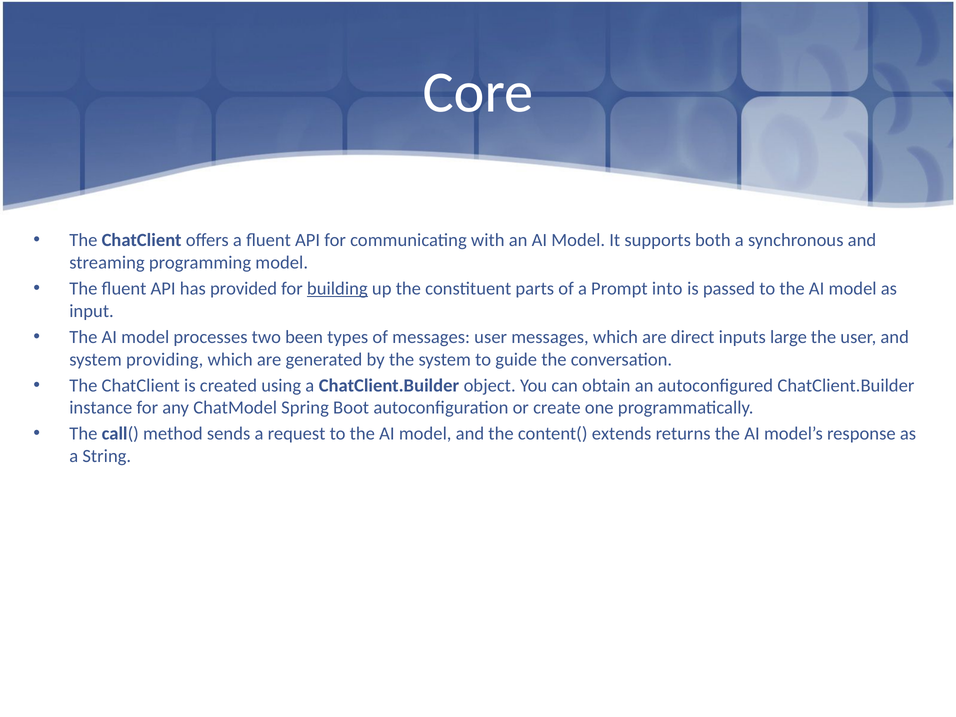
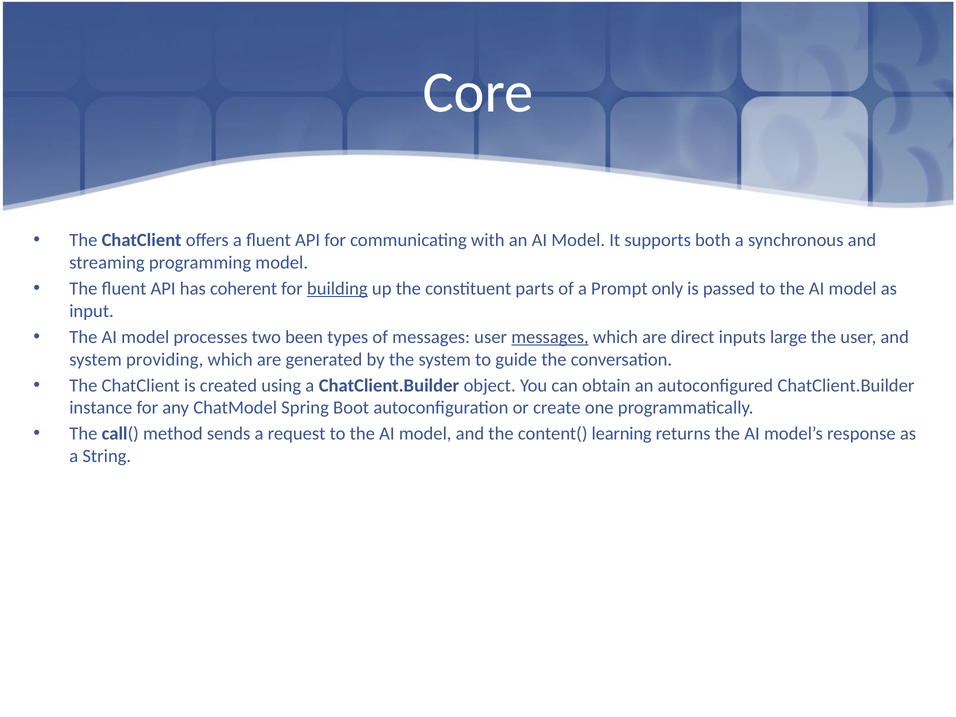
provided: provided -> coherent
into: into -> only
messages at (550, 337) underline: none -> present
extends: extends -> learning
